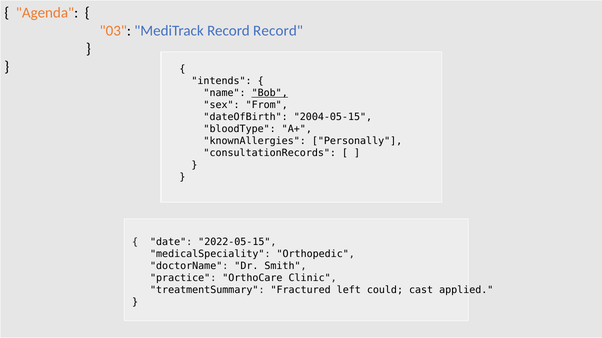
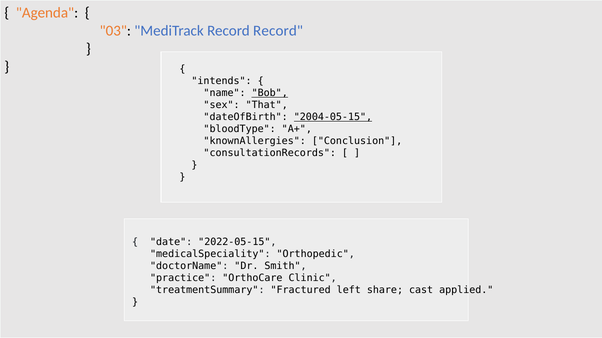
From: From -> That
2004-05-15 underline: none -> present
Personally: Personally -> Conclusion
could: could -> share
